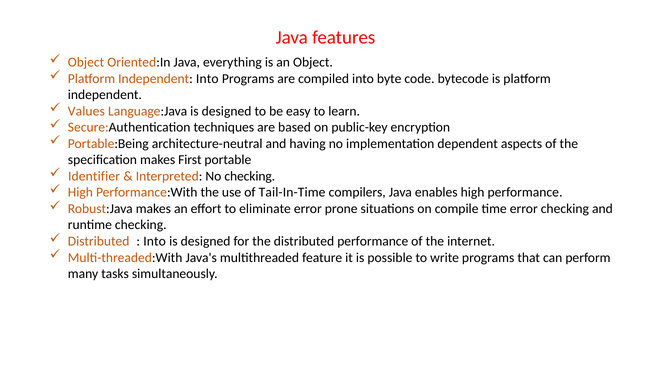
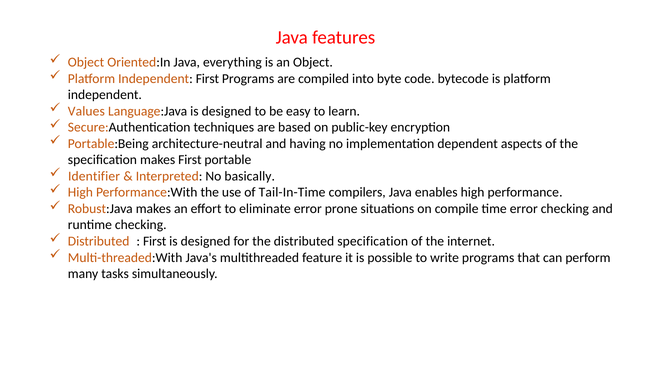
Independent Into: Into -> First
No checking: checking -> basically
Into at (155, 241): Into -> First
distributed performance: performance -> specification
